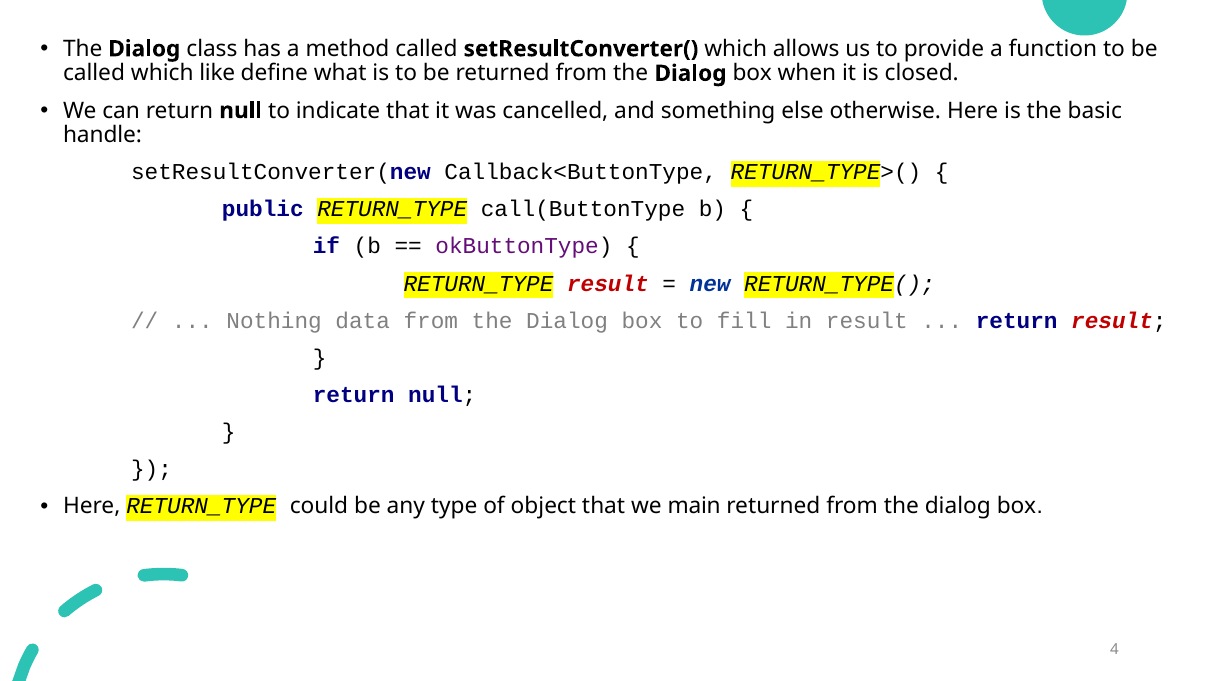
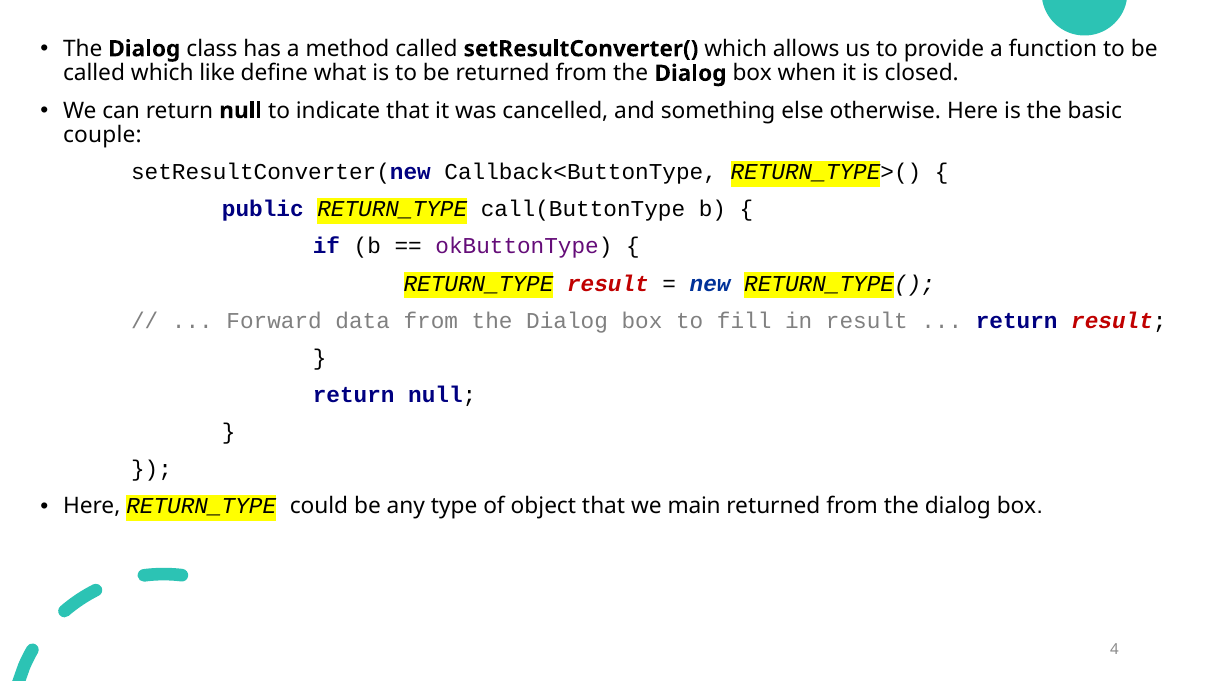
handle: handle -> couple
Nothing: Nothing -> Forward
